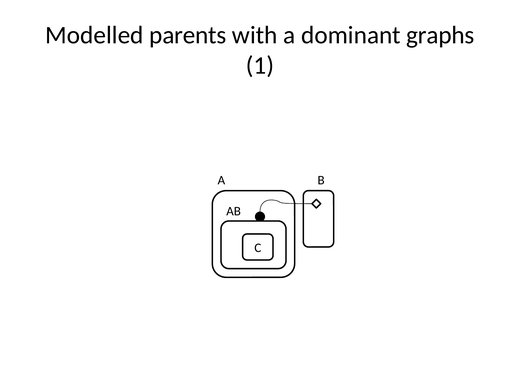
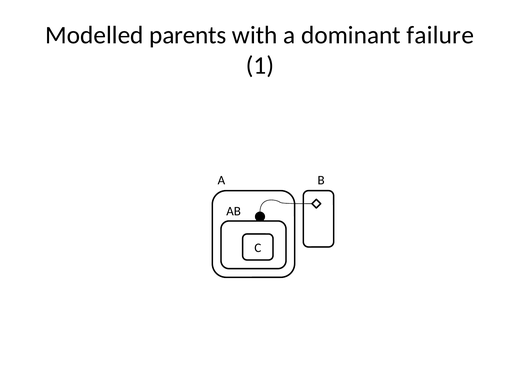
graphs: graphs -> failure
